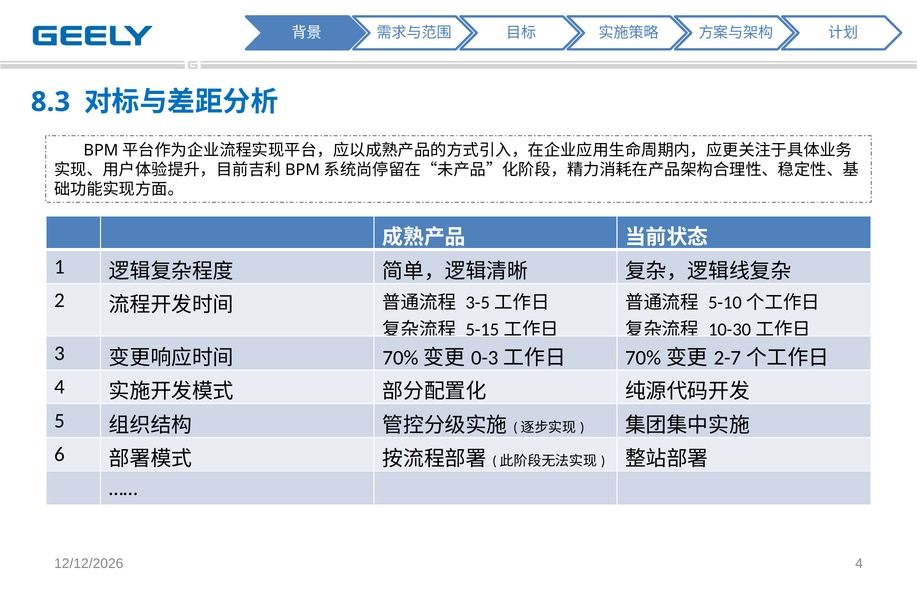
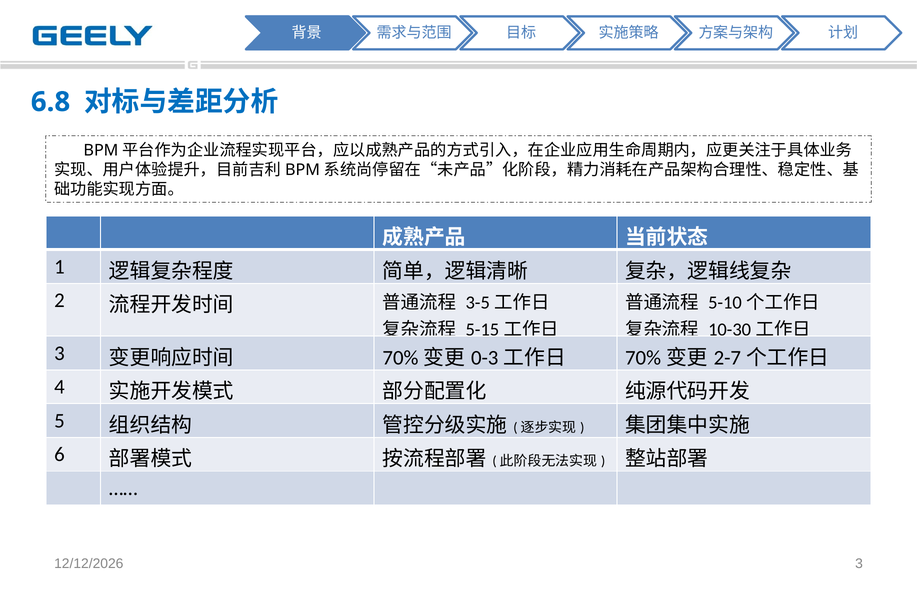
8.3: 8.3 -> 6.8
4 at (859, 563): 4 -> 3
